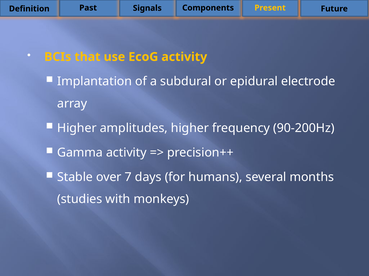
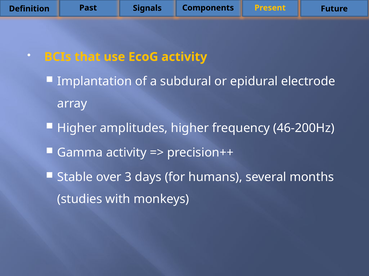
90-200Hz: 90-200Hz -> 46-200Hz
7: 7 -> 3
